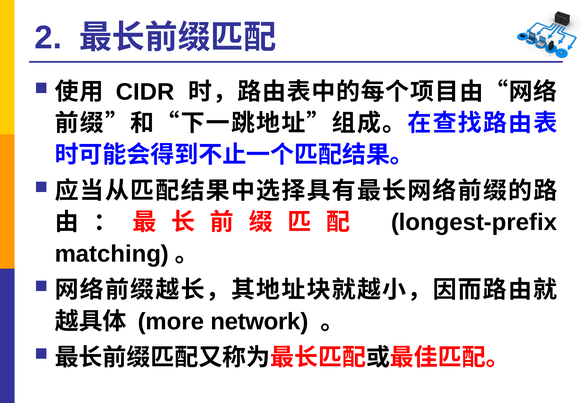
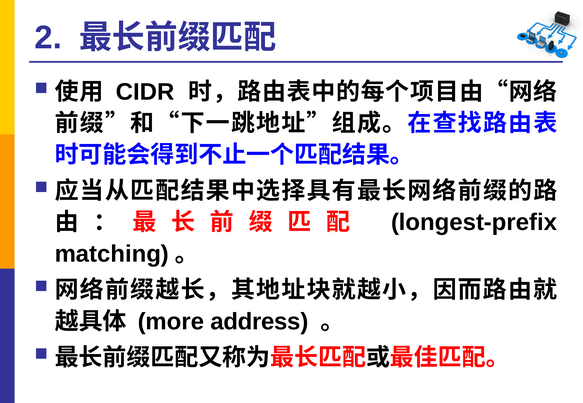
network: network -> address
